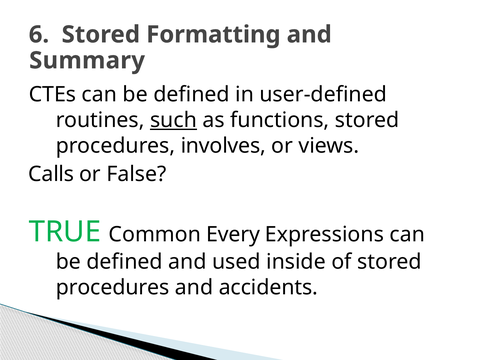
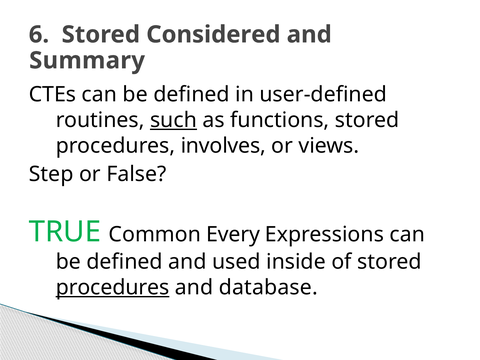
Formatting: Formatting -> Considered
Calls: Calls -> Step
procedures at (113, 287) underline: none -> present
accidents: accidents -> database
